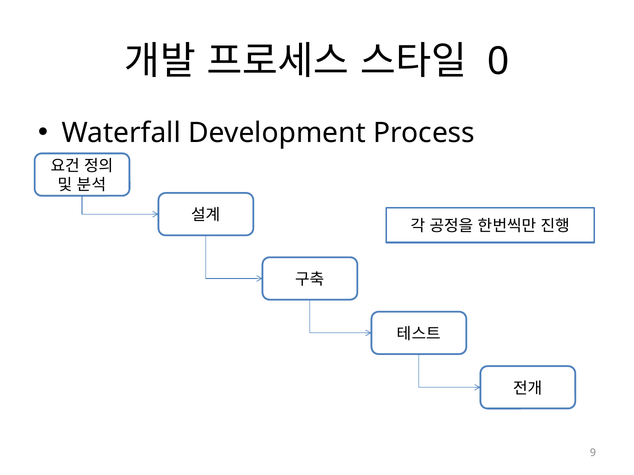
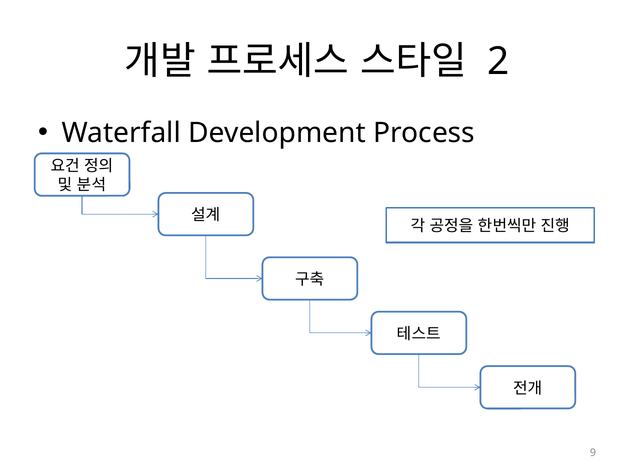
0: 0 -> 2
